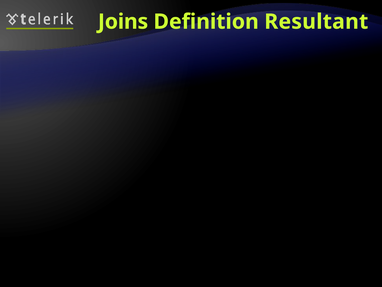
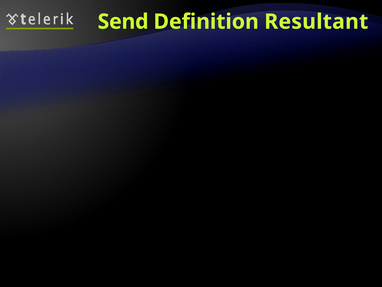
Joins: Joins -> Send
